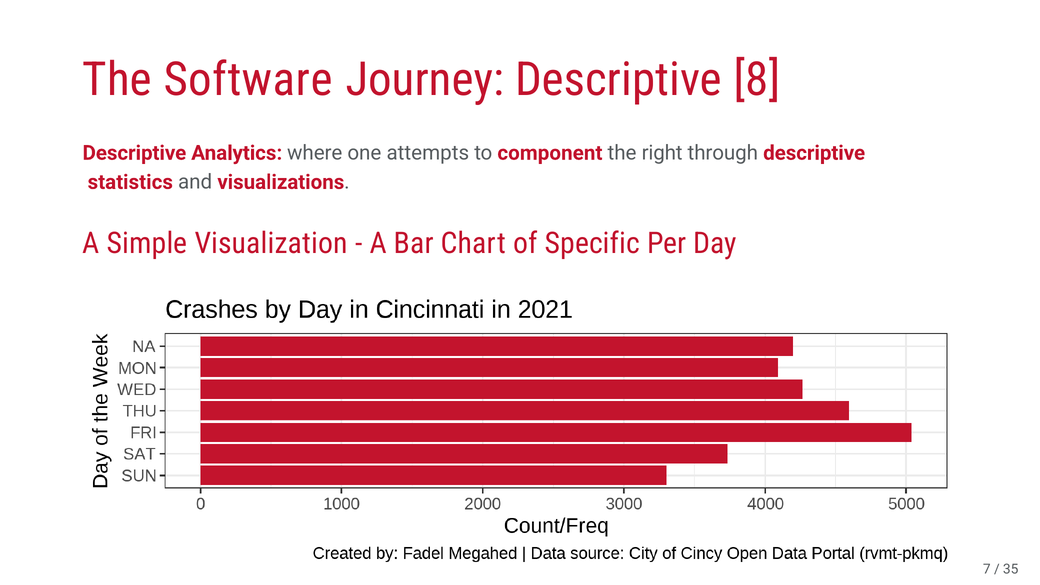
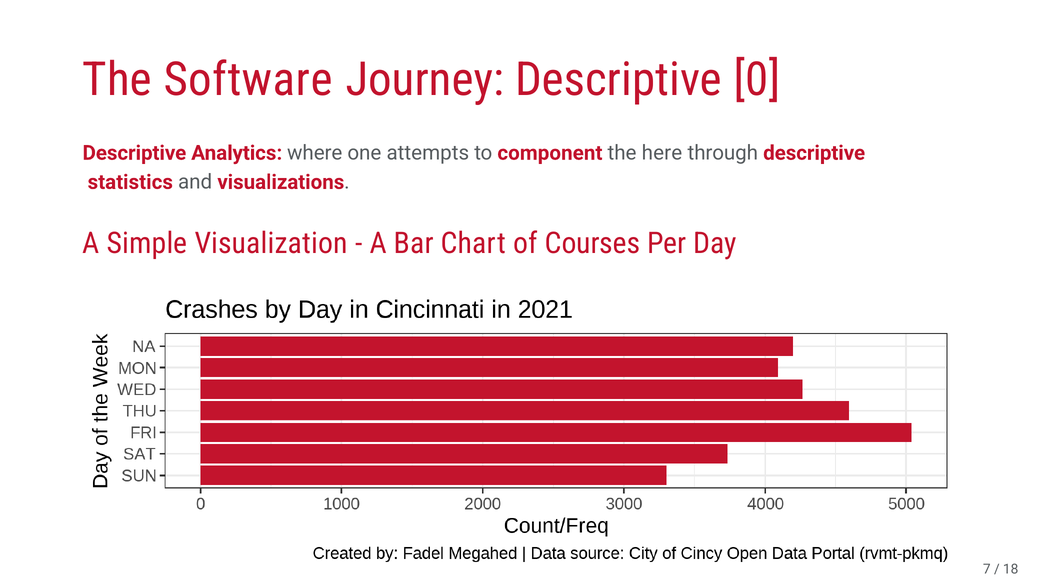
8: 8 -> 0
right: right -> here
Specific: Specific -> Courses
35: 35 -> 18
